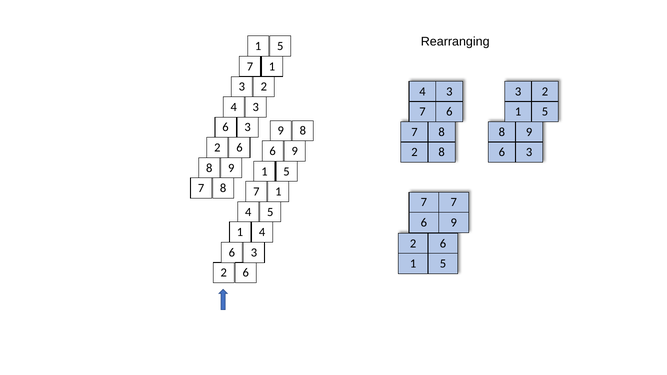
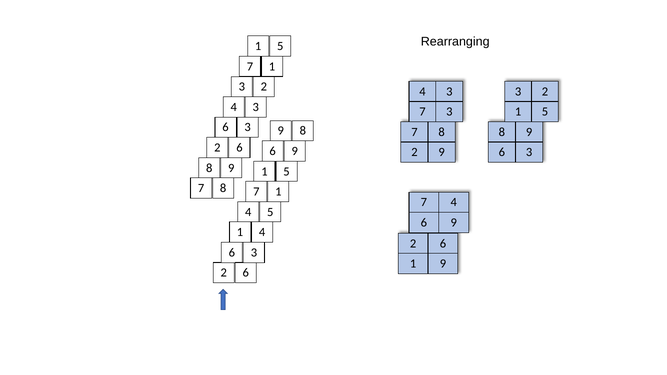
6 at (449, 112): 6 -> 3
2 8: 8 -> 9
7 7: 7 -> 4
5 at (443, 264): 5 -> 9
